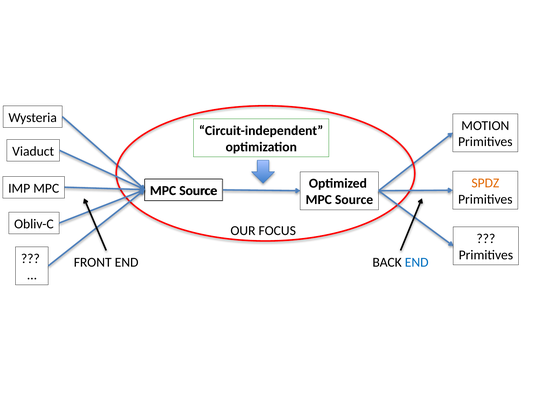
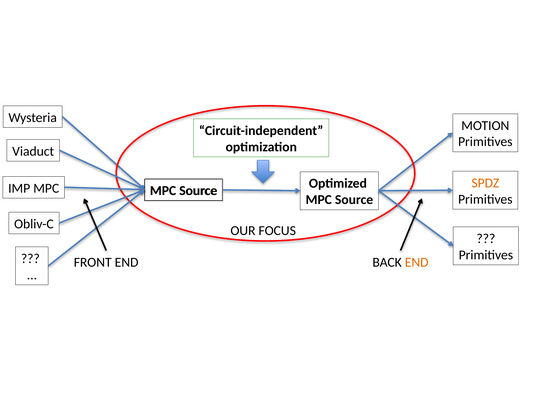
END at (417, 262) colour: blue -> orange
